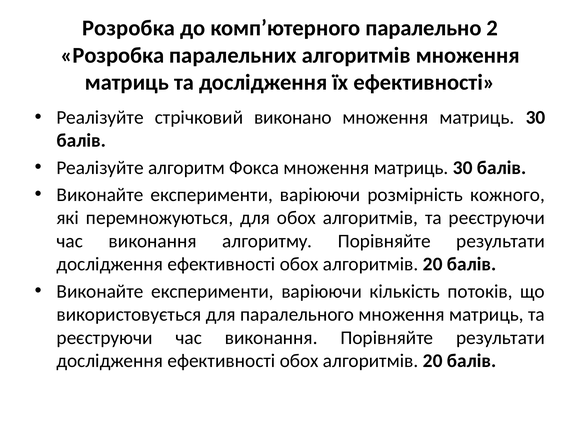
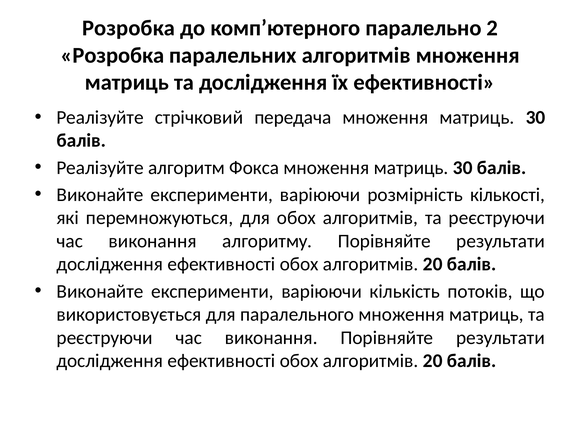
виконано: виконано -> передача
кожного: кожного -> кількості
